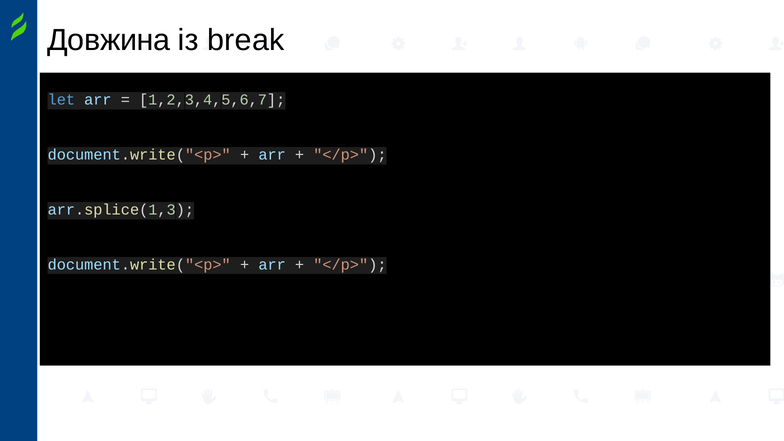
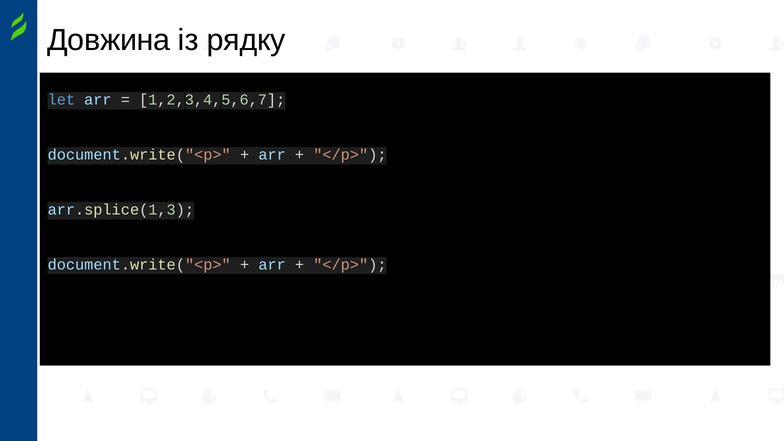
break: break -> рядку
